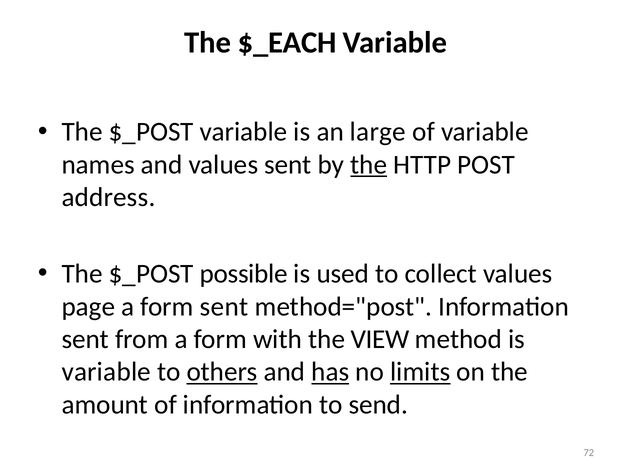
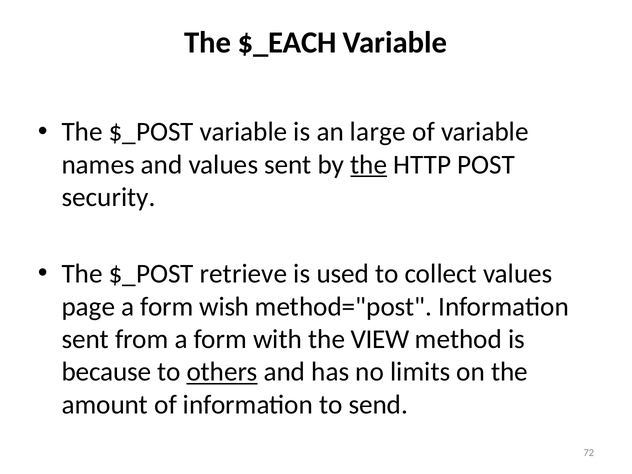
address: address -> security
possible: possible -> retrieve
form sent: sent -> wish
variable at (106, 372): variable -> because
has underline: present -> none
limits underline: present -> none
